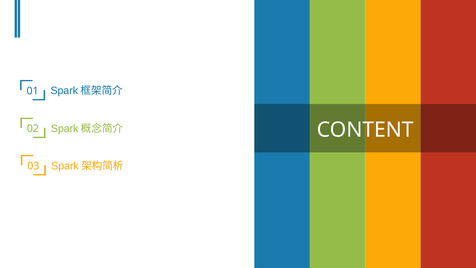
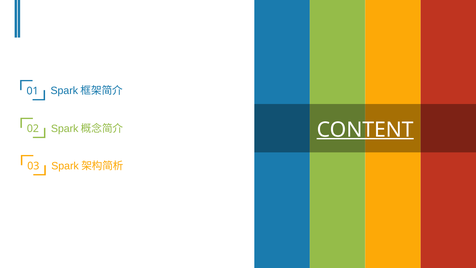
CONTENT underline: none -> present
